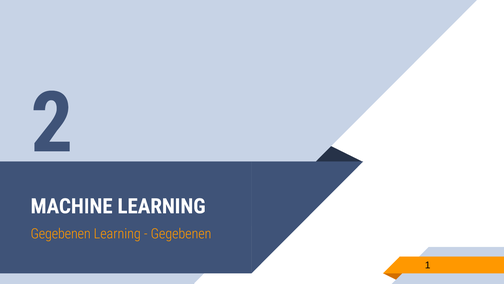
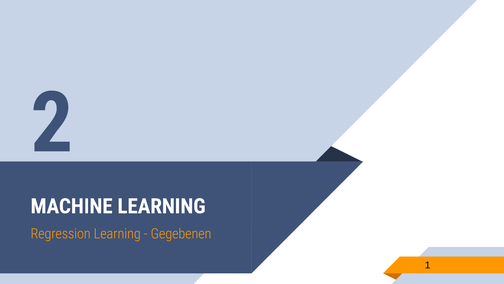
Gegebenen at (61, 234): Gegebenen -> Regression
